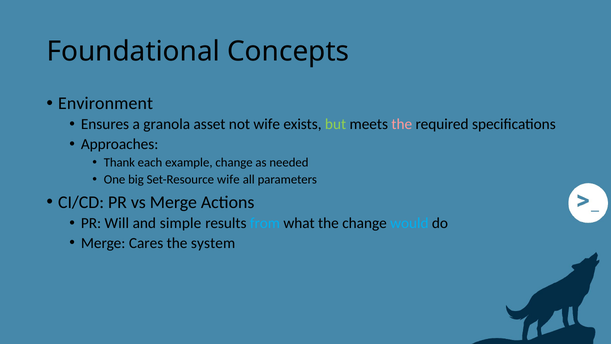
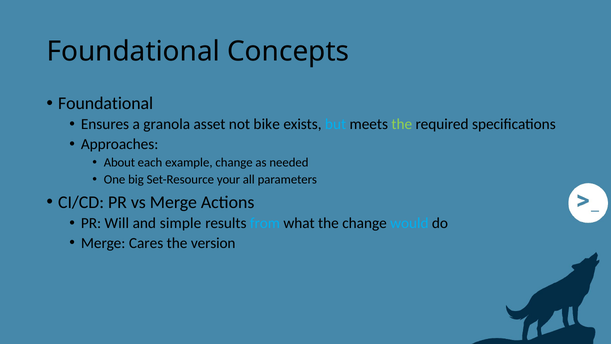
Environment at (106, 103): Environment -> Foundational
not wife: wife -> bike
but colour: light green -> light blue
the at (402, 124) colour: pink -> light green
Thank: Thank -> About
Set-Resource wife: wife -> your
system: system -> version
